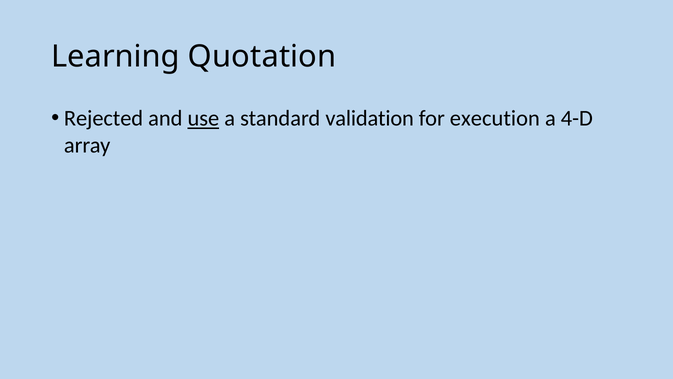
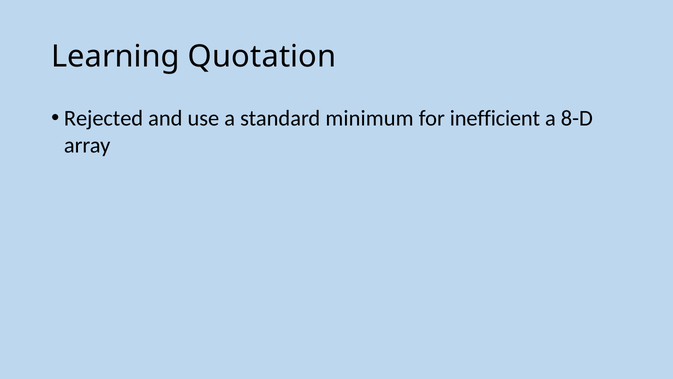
use underline: present -> none
validation: validation -> minimum
execution: execution -> inefficient
4-D: 4-D -> 8-D
